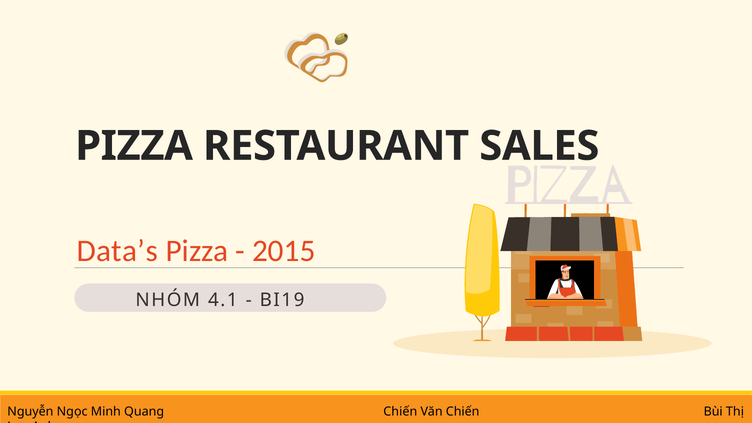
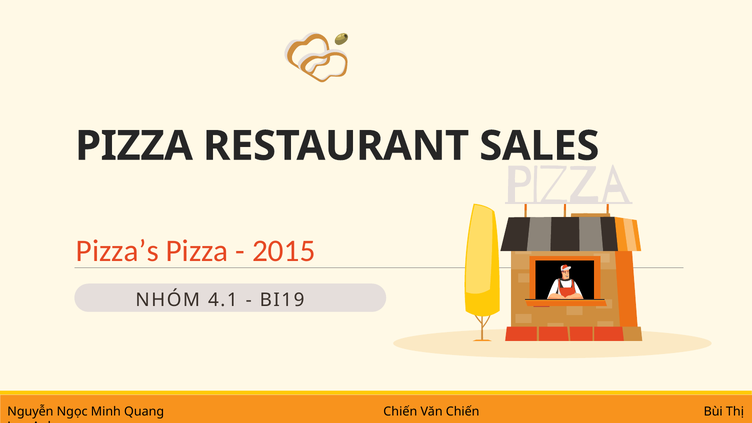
Data’s: Data’s -> Pizza’s
